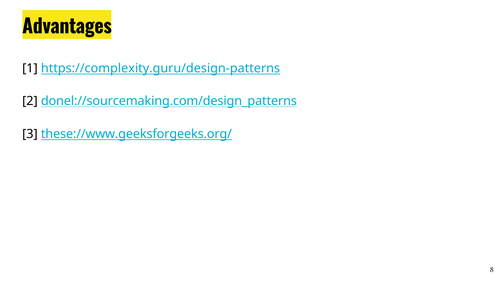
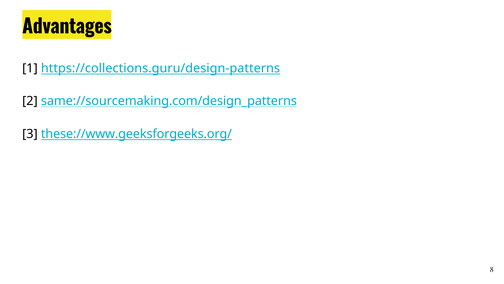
https://complexity.guru/design-patterns: https://complexity.guru/design-patterns -> https://collections.guru/design-patterns
donel://sourcemaking.com/design_patterns: donel://sourcemaking.com/design_patterns -> same://sourcemaking.com/design_patterns
